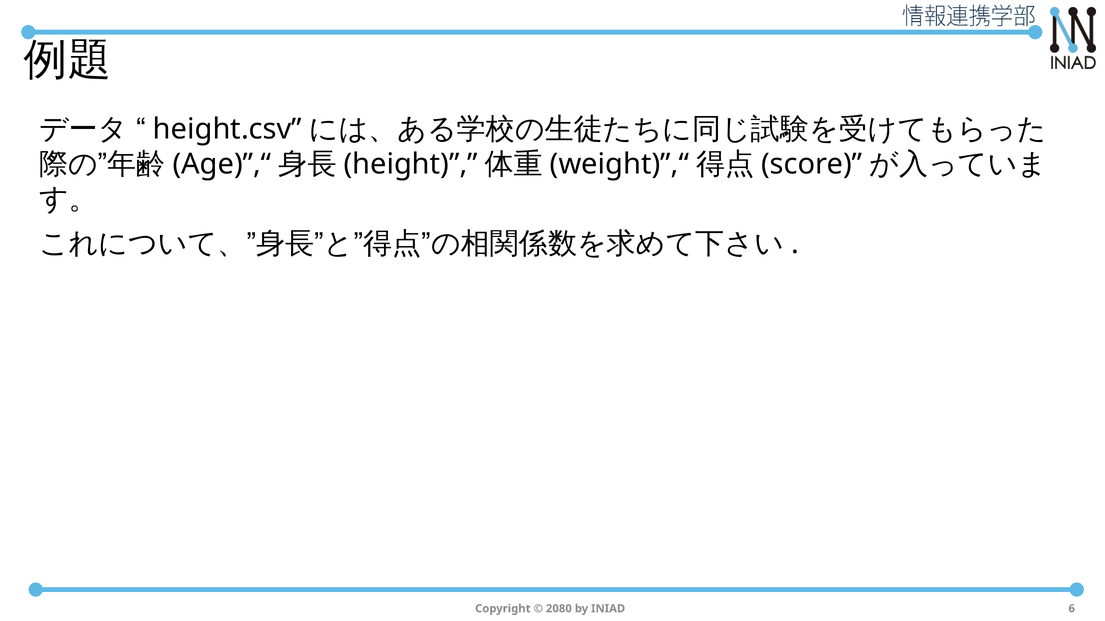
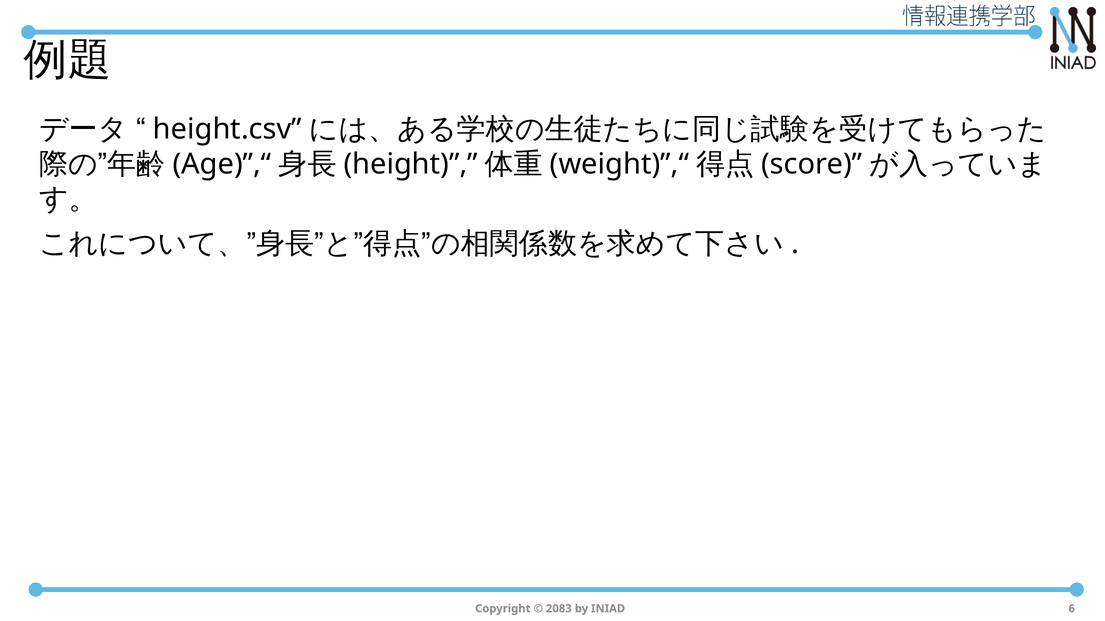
2080: 2080 -> 2083
